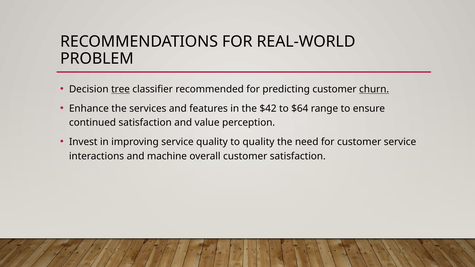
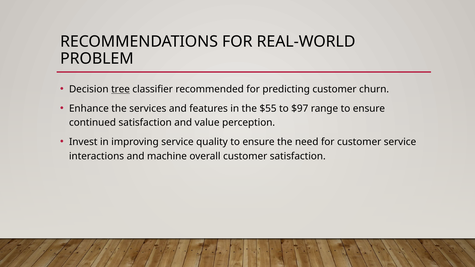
churn underline: present -> none
$42: $42 -> $55
$64: $64 -> $97
quality to quality: quality -> ensure
